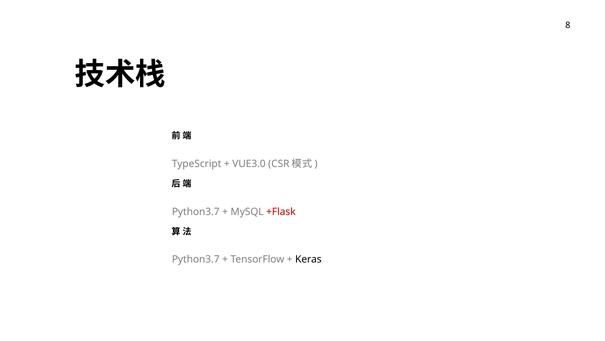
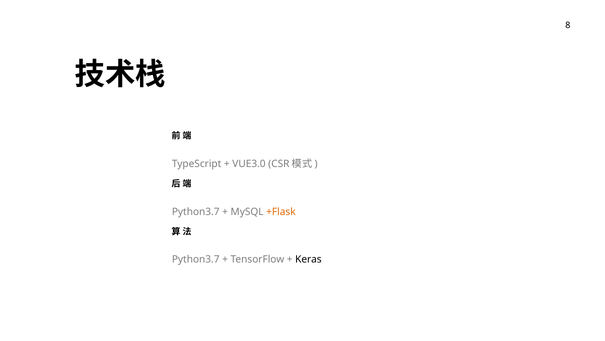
+Flask colour: red -> orange
